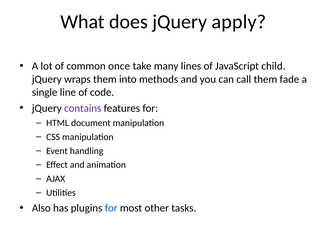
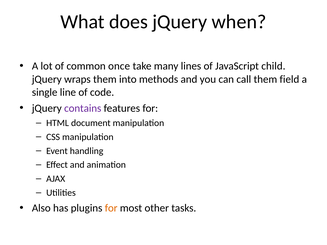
apply: apply -> when
fade: fade -> field
for at (111, 208) colour: blue -> orange
